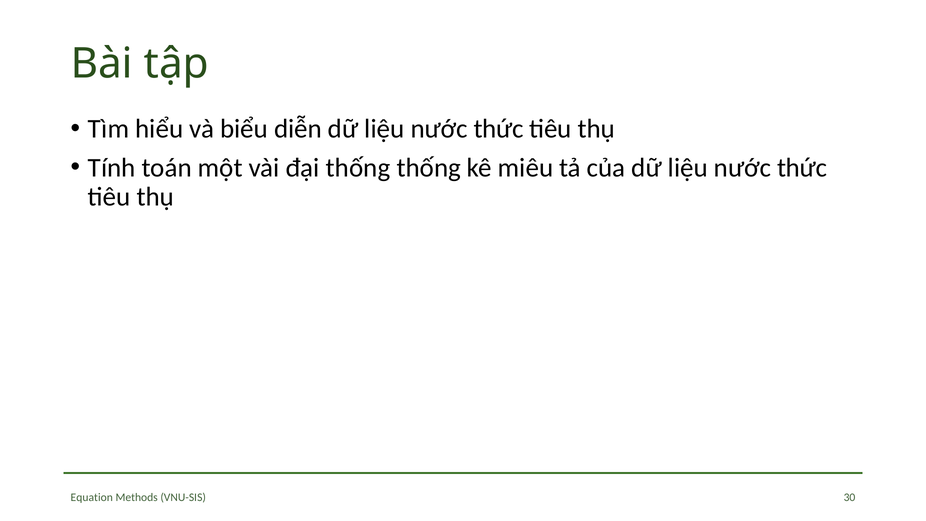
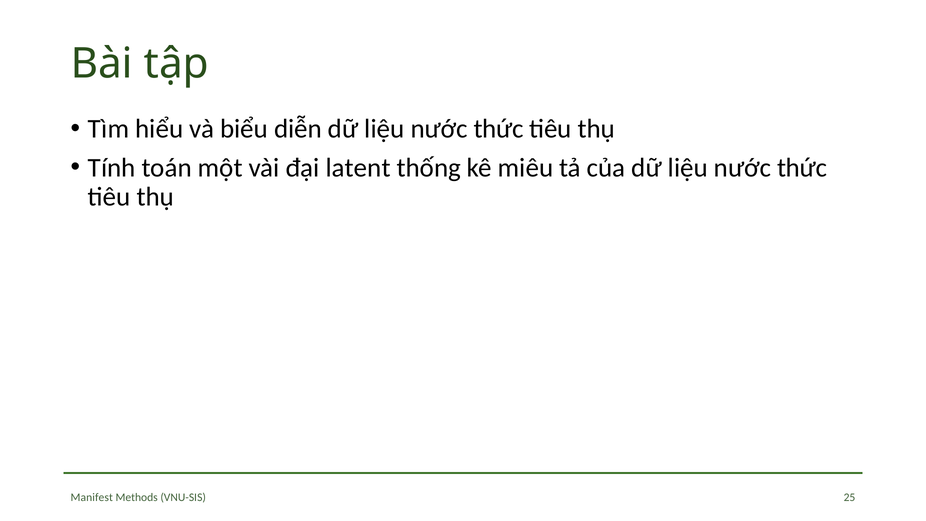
đại thống: thống -> latent
Equation: Equation -> Manifest
30: 30 -> 25
